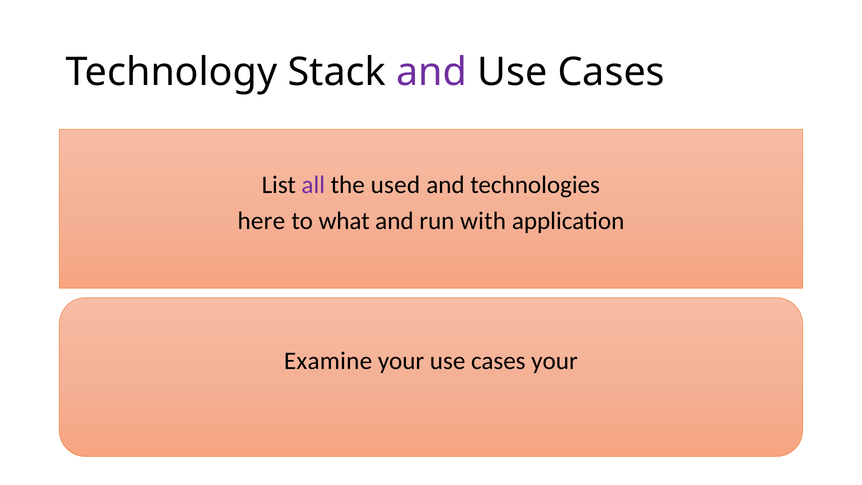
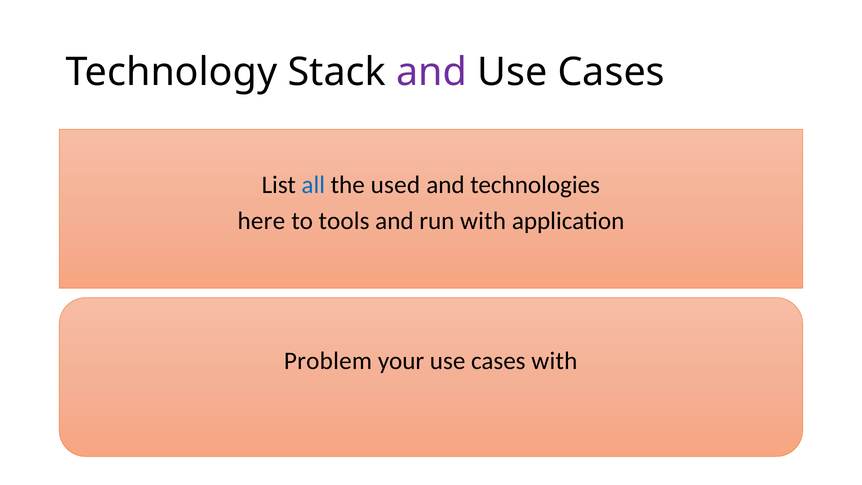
all colour: purple -> blue
what: what -> tools
Examine: Examine -> Problem
cases your: your -> with
